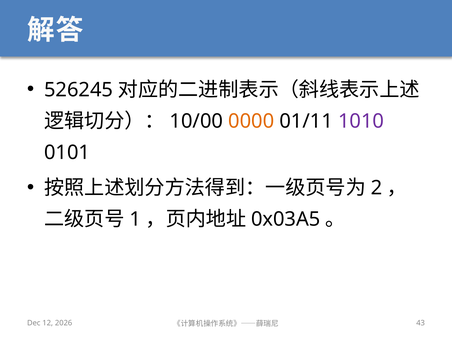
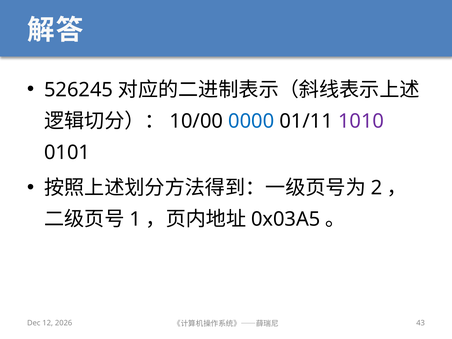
0000 colour: orange -> blue
